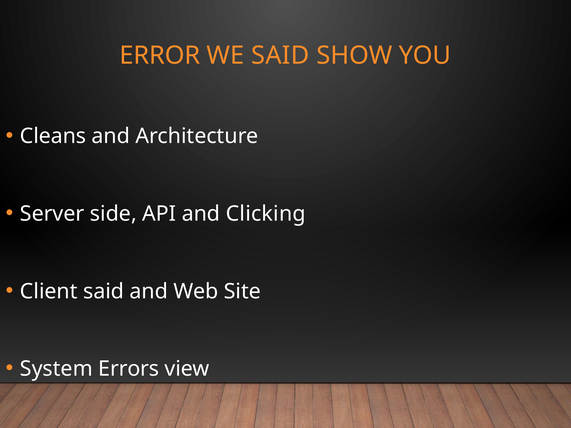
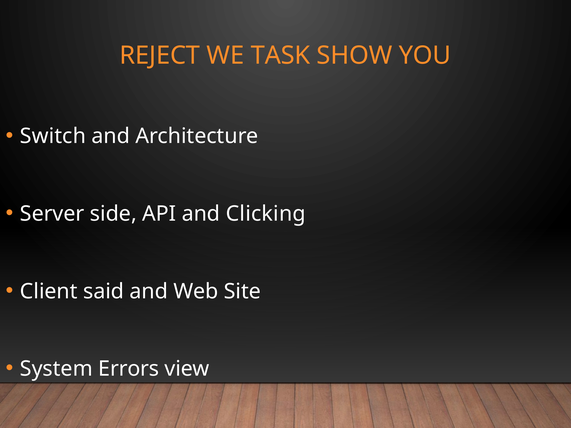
ERROR: ERROR -> REJECT
WE SAID: SAID -> TASK
Cleans: Cleans -> Switch
